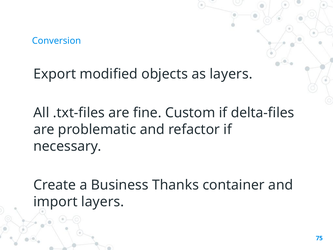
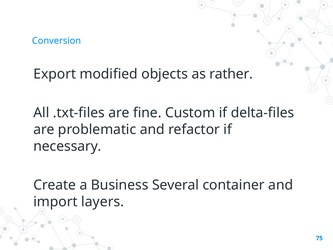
as layers: layers -> rather
Thanks: Thanks -> Several
